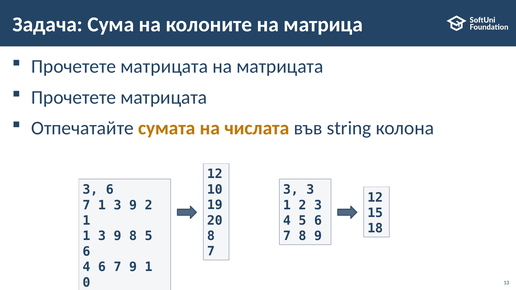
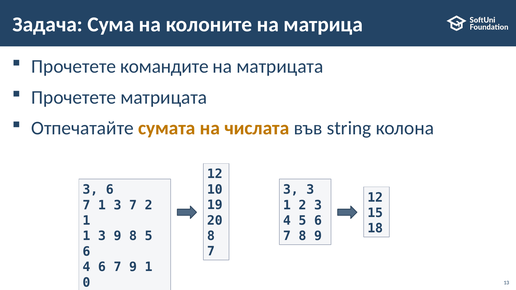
матрицата at (164, 67): матрицата -> командите
7 1 3 9: 9 -> 7
